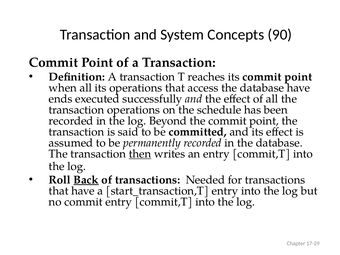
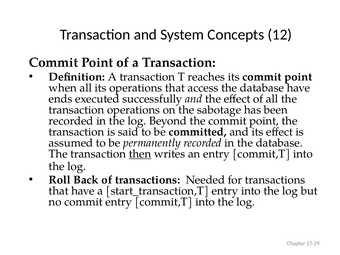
90: 90 -> 12
schedule: schedule -> sabotage
Back underline: present -> none
